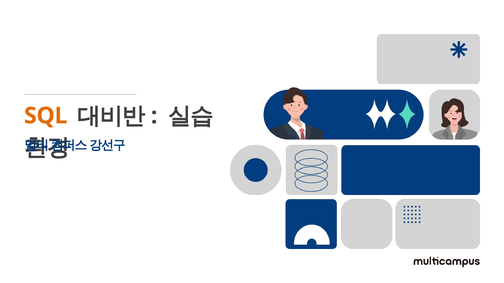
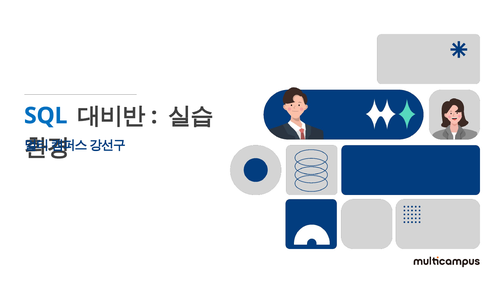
SQL colour: orange -> blue
